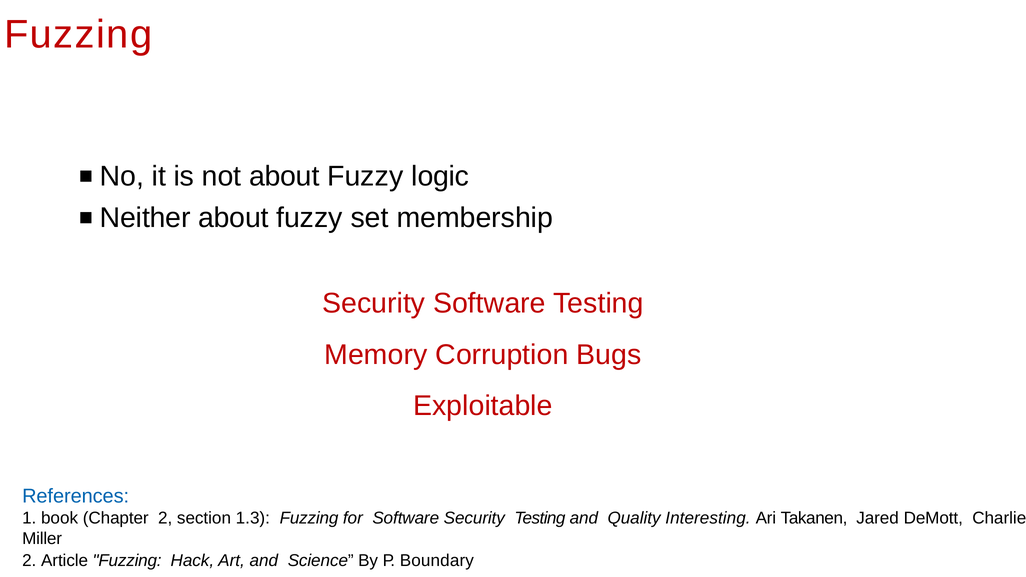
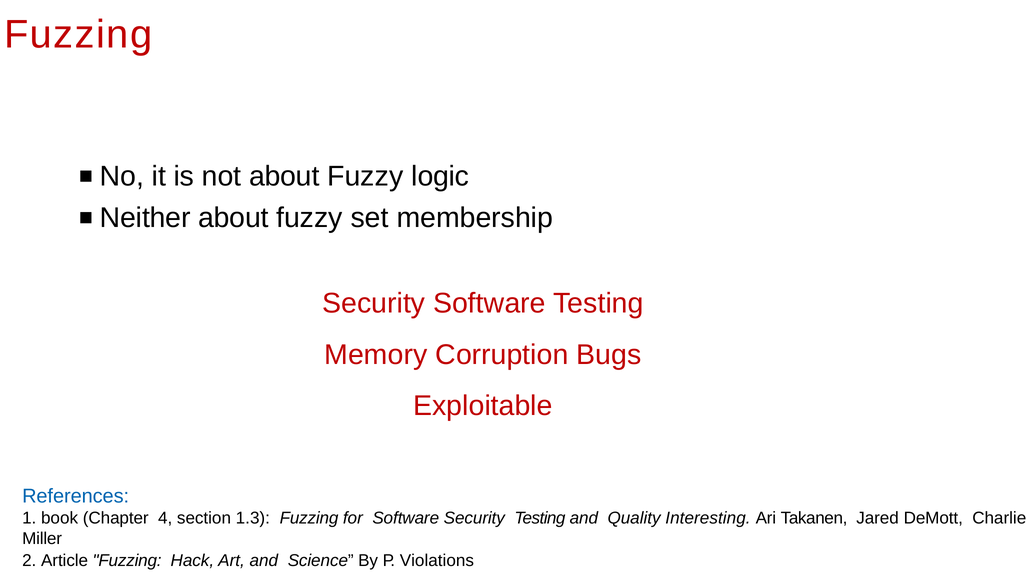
Chapter 2: 2 -> 4
Boundary: Boundary -> Violations
